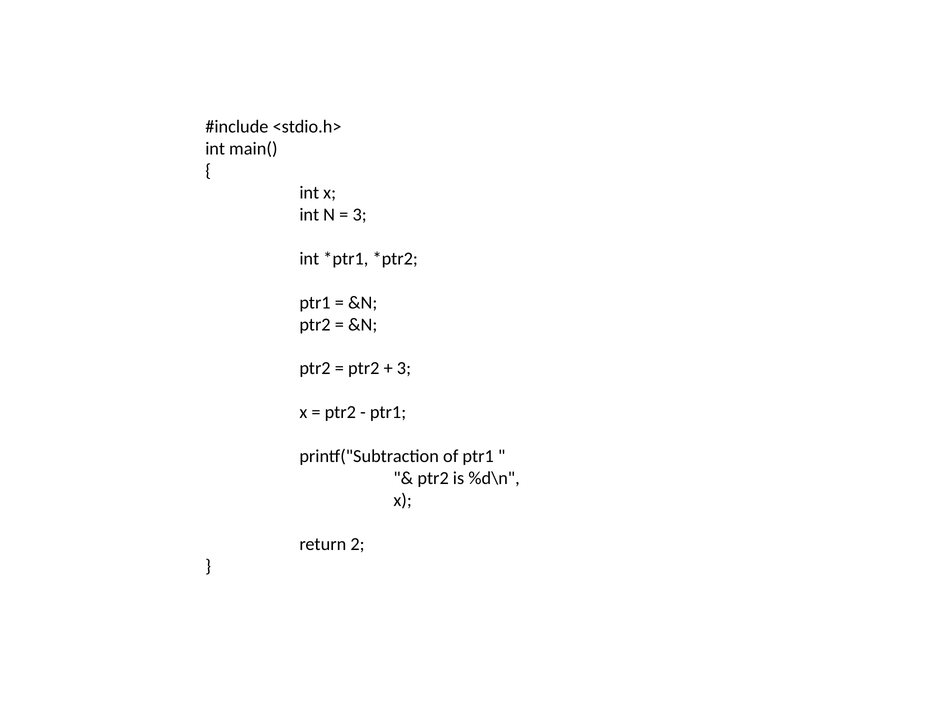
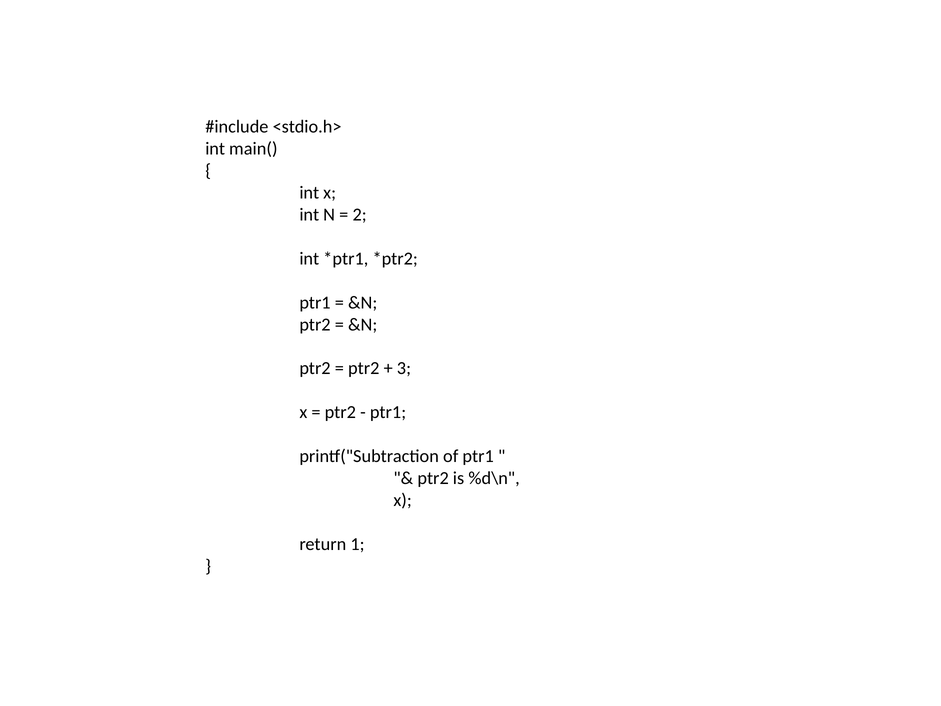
3 at (360, 215): 3 -> 2
2: 2 -> 1
